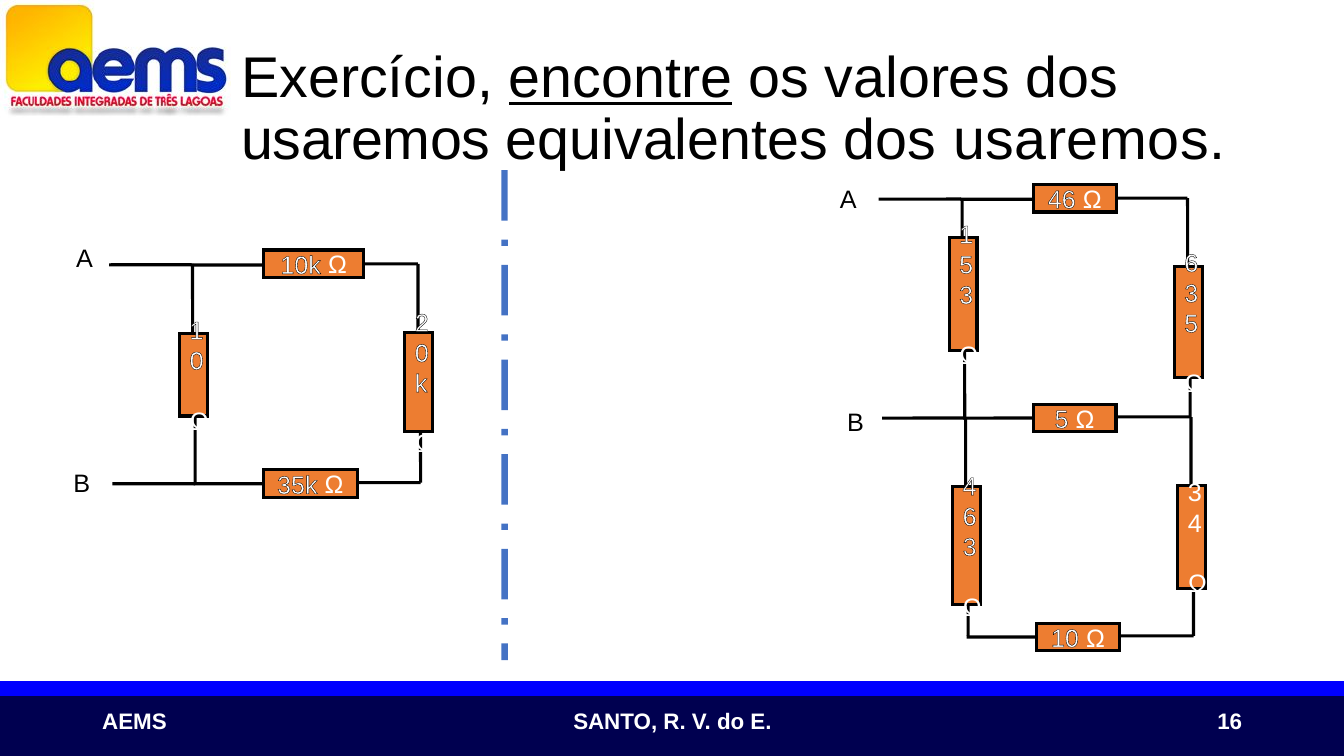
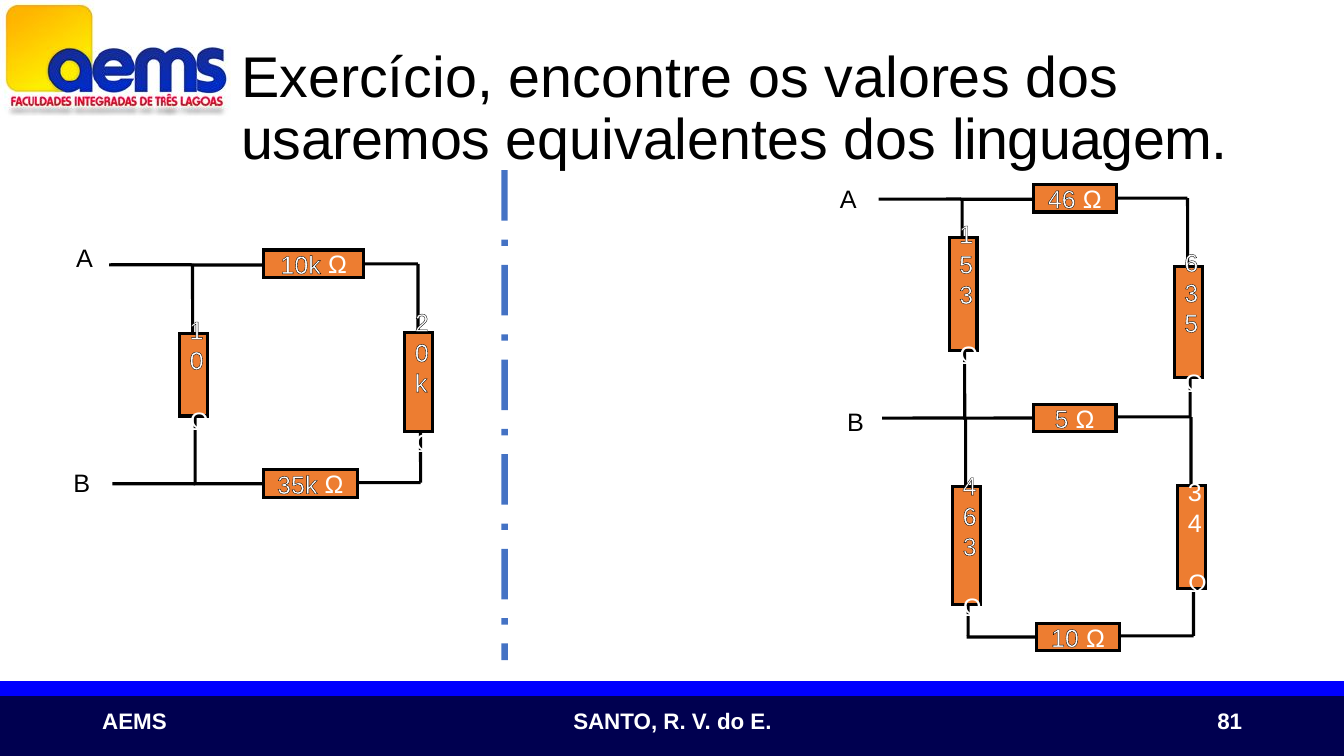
encontre underline: present -> none
equivalentes dos usaremos: usaremos -> linguagem
16: 16 -> 81
